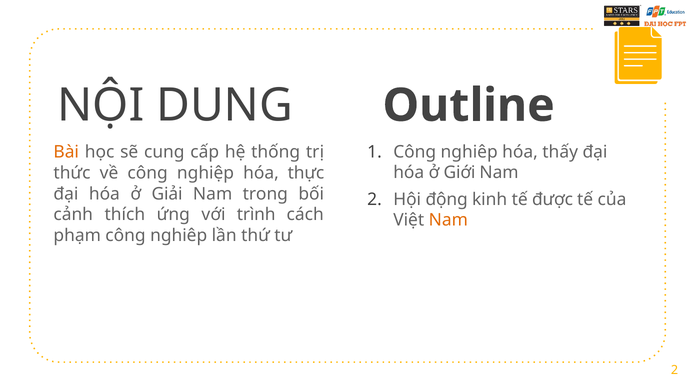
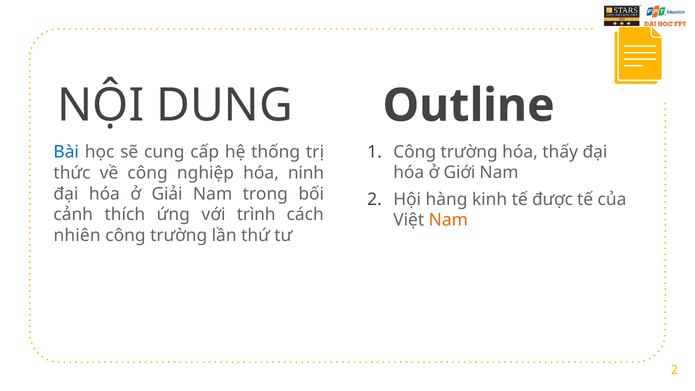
nghiêp at (469, 152): nghiêp -> trường
Bài colour: orange -> blue
thực: thực -> ninh
động: động -> hàng
phạm: phạm -> nhiên
nghiêp at (179, 236): nghiêp -> trường
